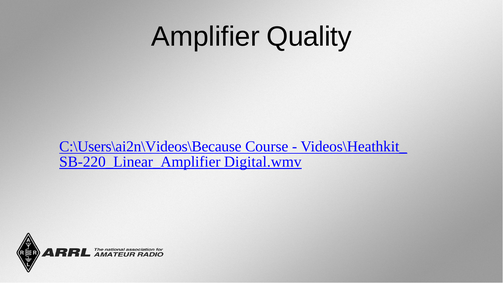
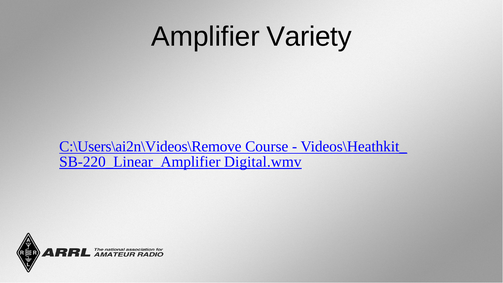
Quality: Quality -> Variety
C:\Users\ai2n\Videos\Because: C:\Users\ai2n\Videos\Because -> C:\Users\ai2n\Videos\Remove
